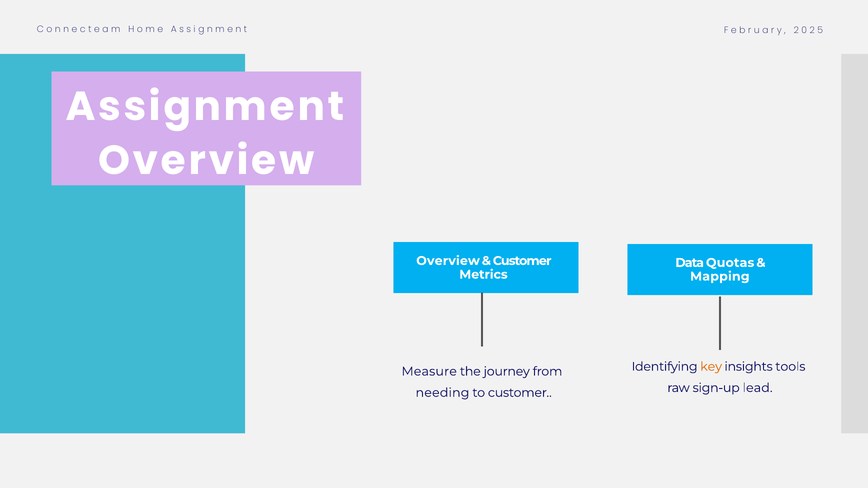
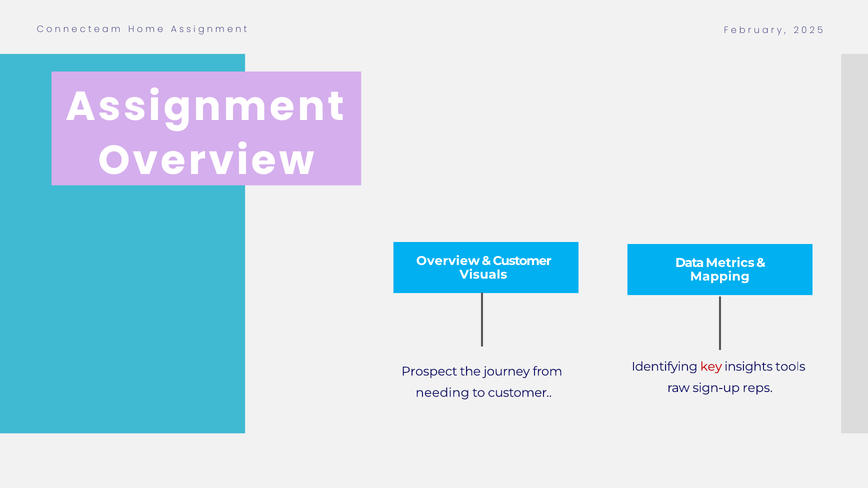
Quotas: Quotas -> Metrics
Metrics: Metrics -> Visuals
key colour: orange -> red
Measure: Measure -> Prospect
lead: lead -> reps
